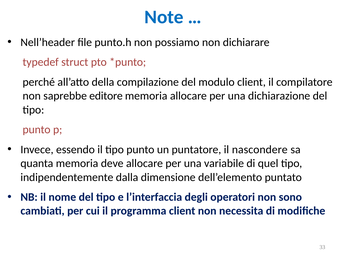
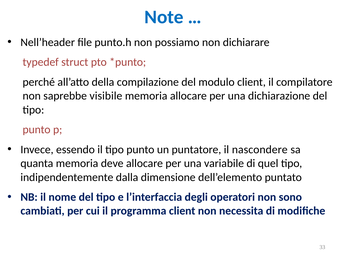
editore: editore -> visibile
